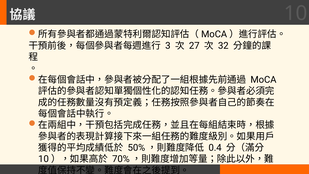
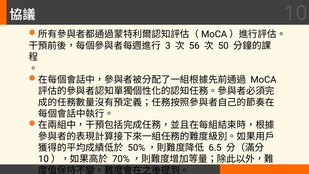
27: 27 -> 56
32: 32 -> 50
0.4: 0.4 -> 6.5
